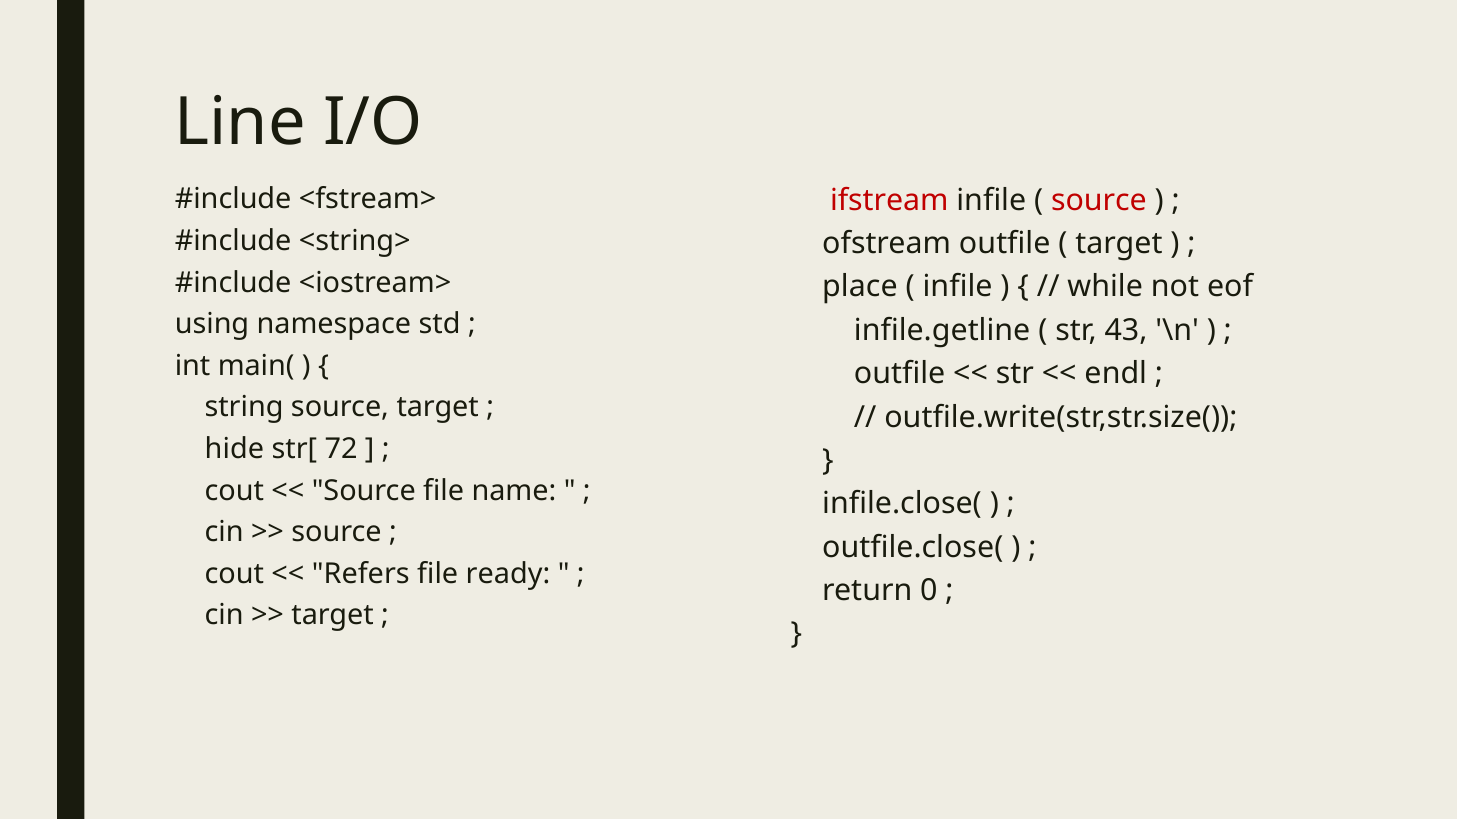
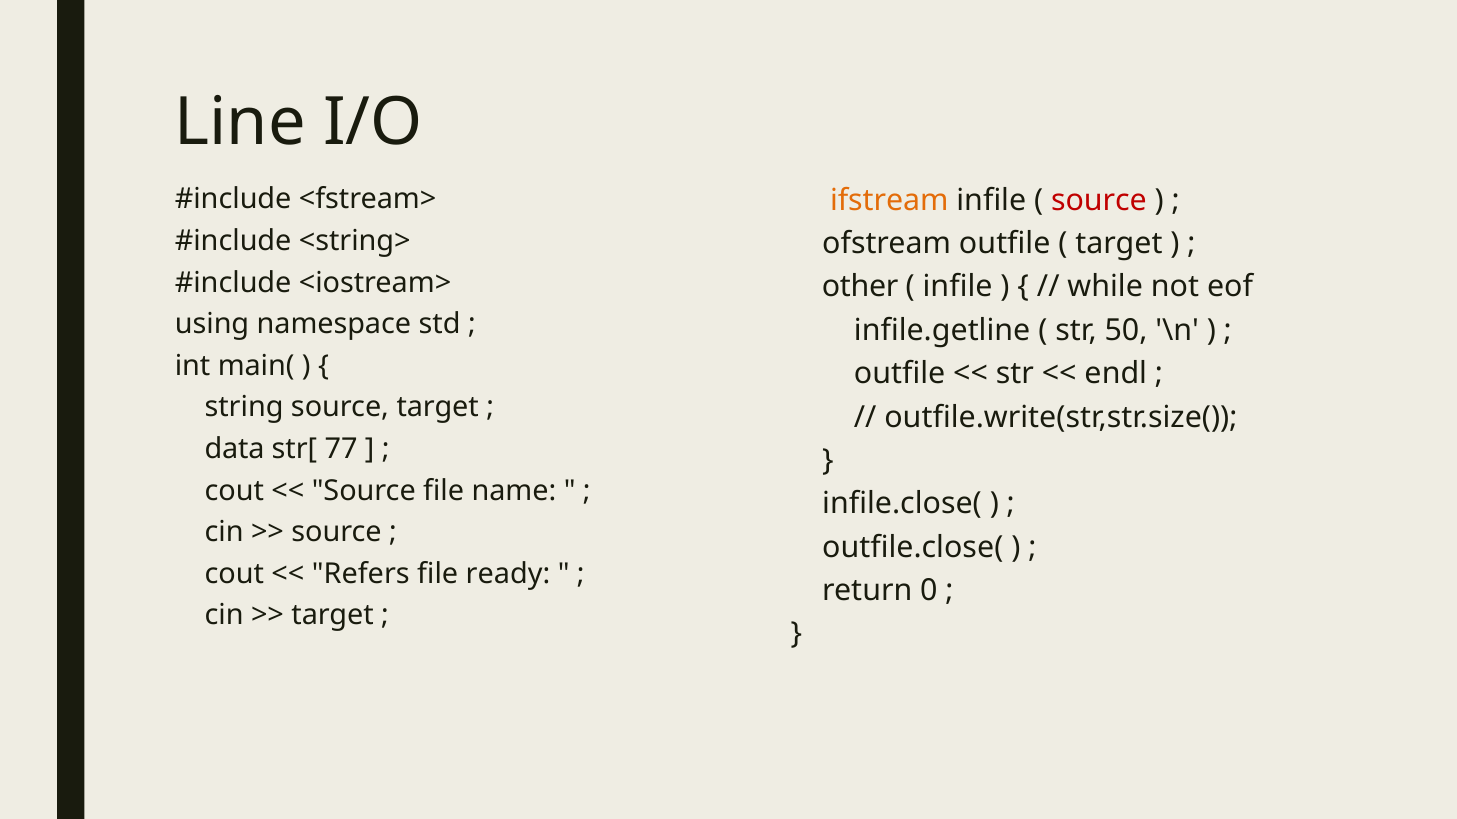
ifstream colour: red -> orange
place: place -> other
43: 43 -> 50
hide: hide -> data
72: 72 -> 77
